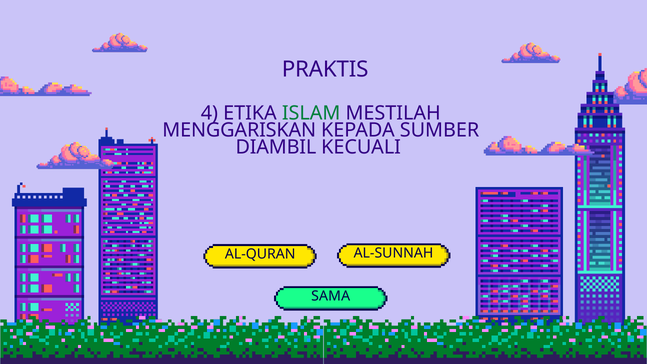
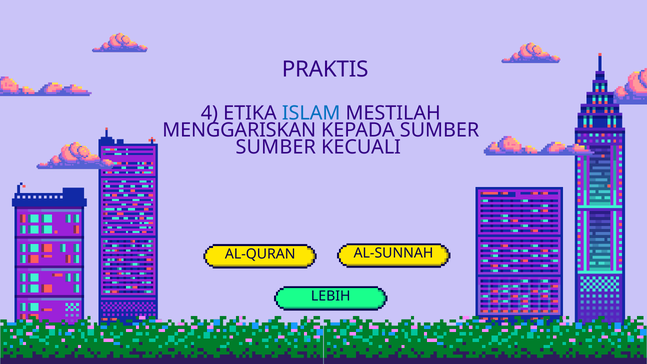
ISLAM colour: green -> blue
DIAMBIL at (276, 147): DIAMBIL -> SUMBER
SAMA: SAMA -> LEBIH
